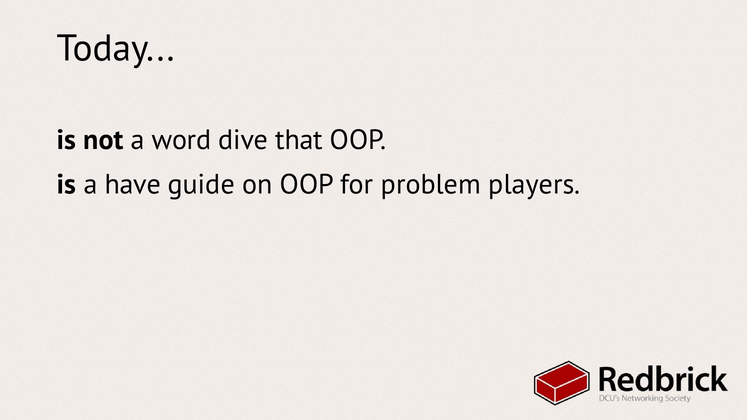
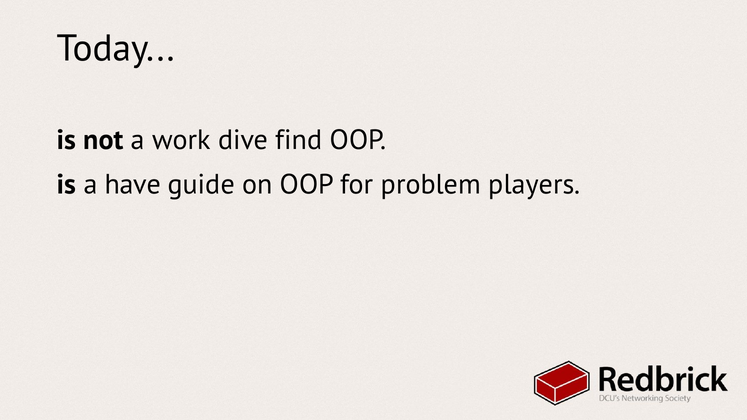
word: word -> work
that: that -> find
